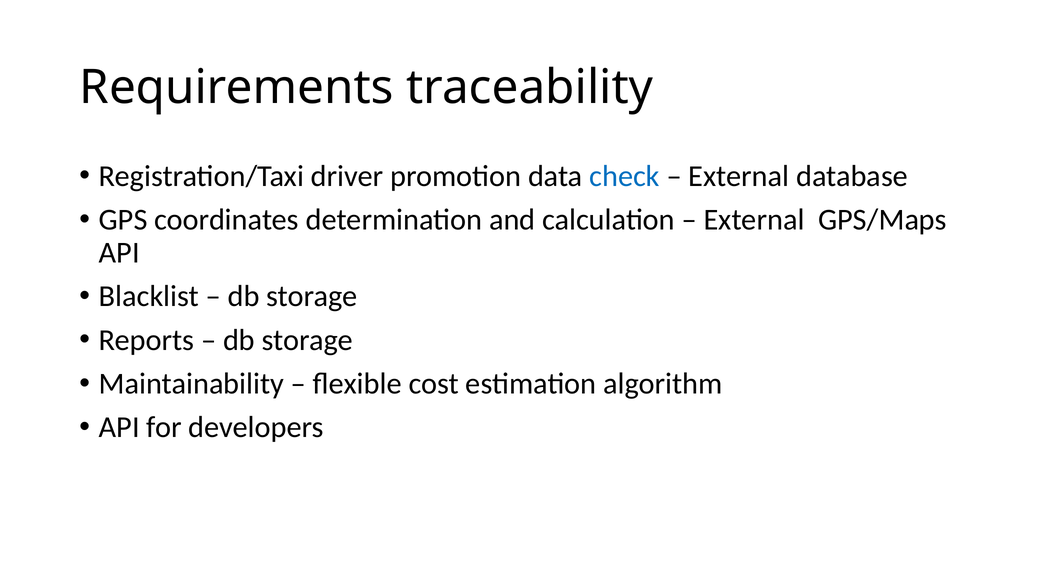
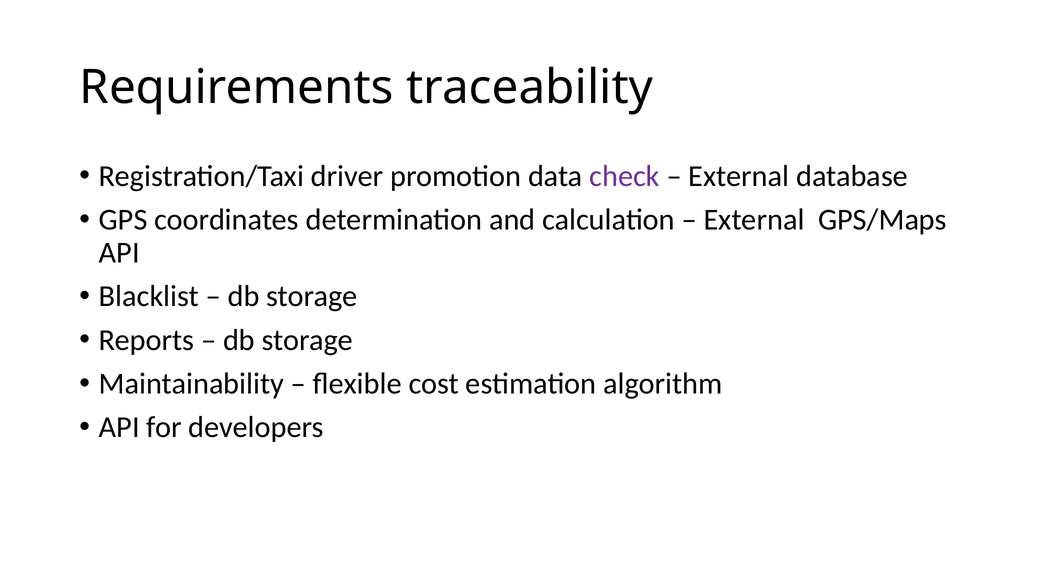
check colour: blue -> purple
